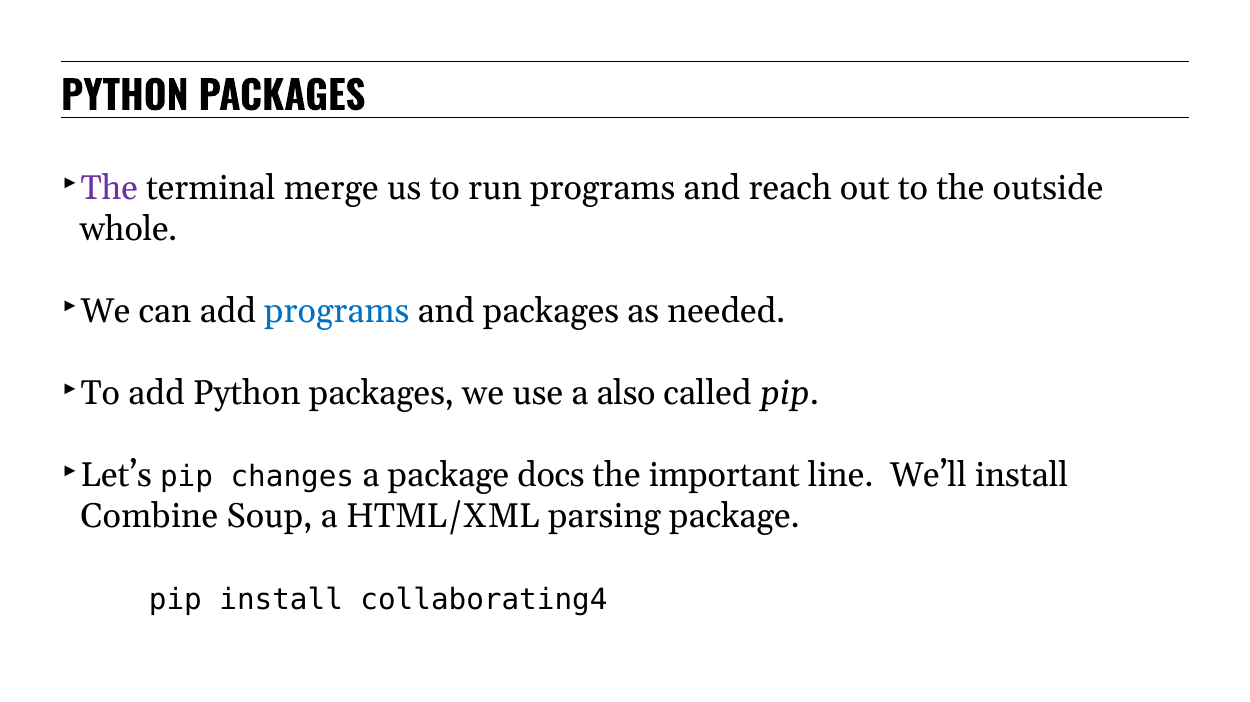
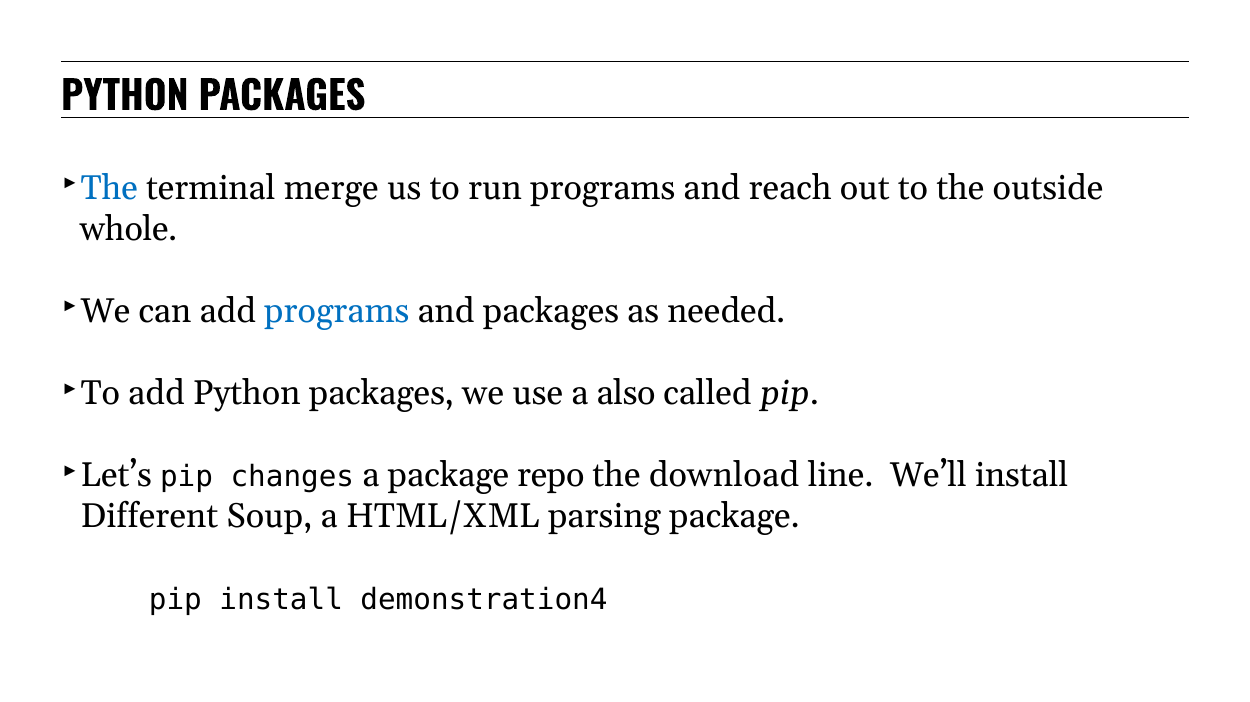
The at (109, 188) colour: purple -> blue
docs: docs -> repo
important: important -> download
Combine: Combine -> Different
collaborating4: collaborating4 -> demonstration4
